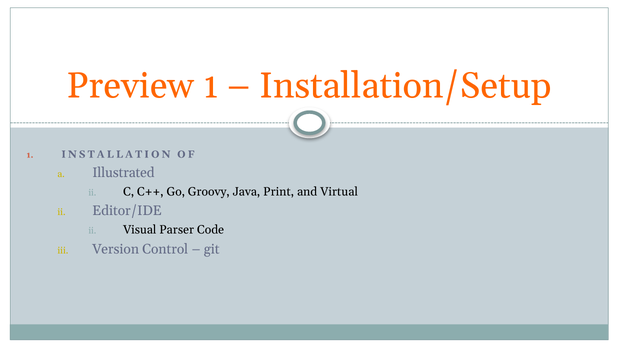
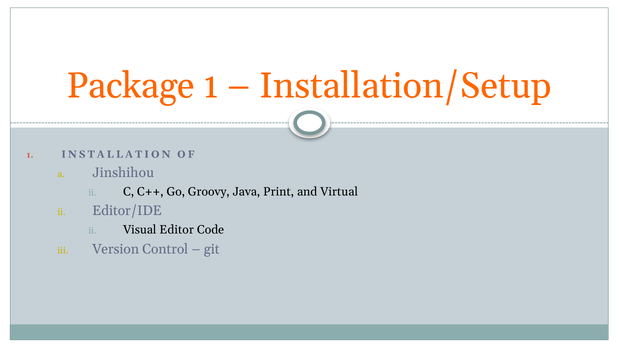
Preview: Preview -> Package
Illustrated: Illustrated -> Jinshihou
Parser: Parser -> Editor
